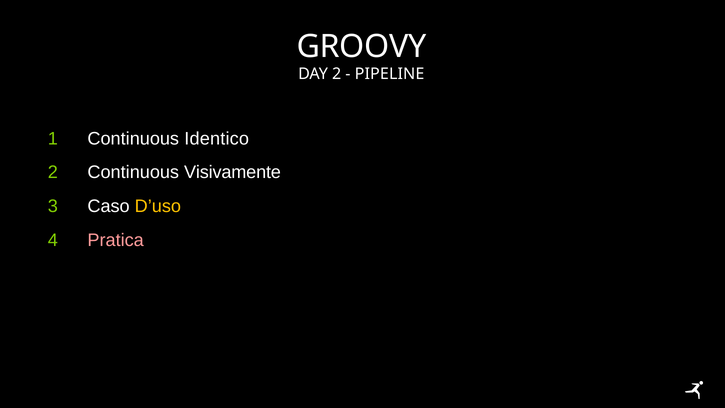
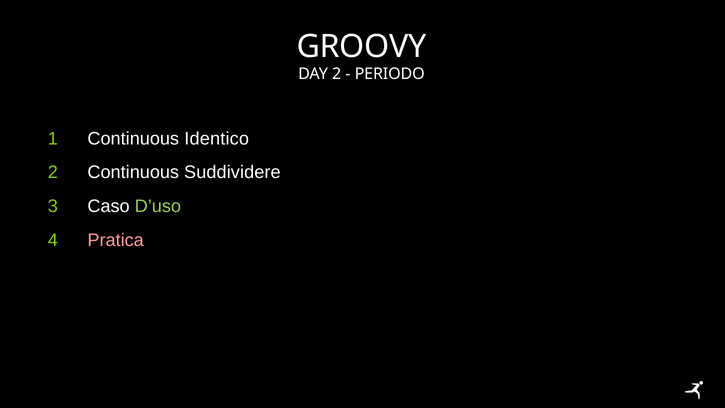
PIPELINE: PIPELINE -> PERIODO
Visivamente: Visivamente -> Suddividere
D’uso colour: yellow -> light green
